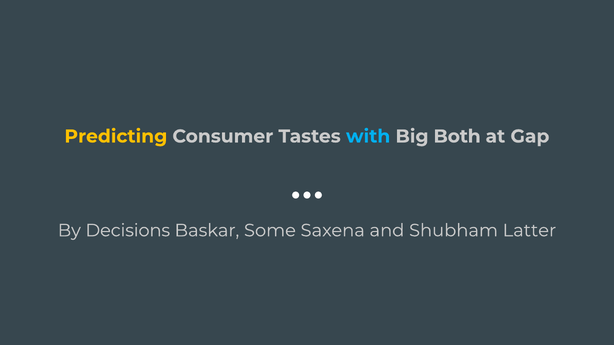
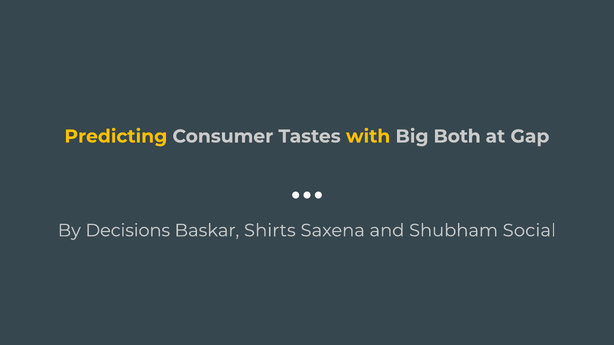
with colour: light blue -> yellow
Some: Some -> Shirts
Latter: Latter -> Social
